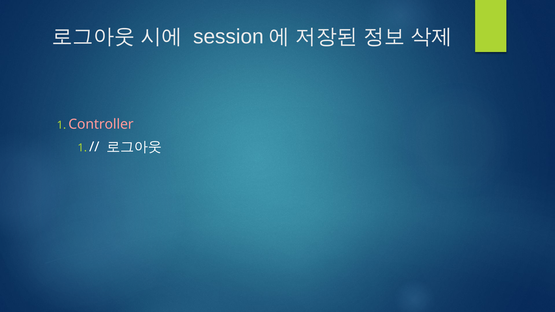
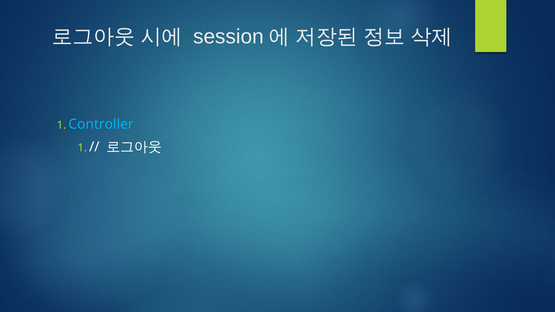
Controller colour: pink -> light blue
